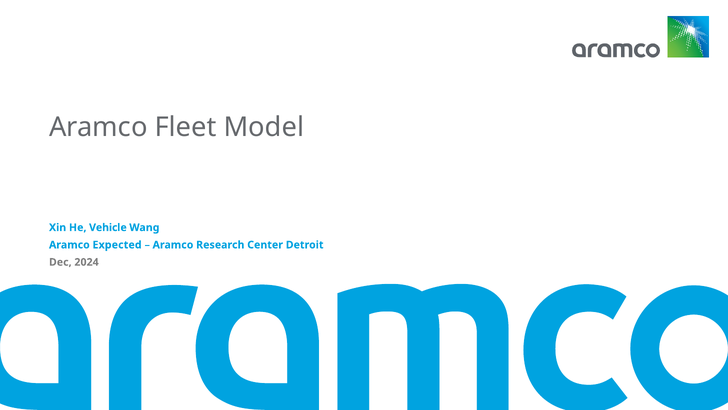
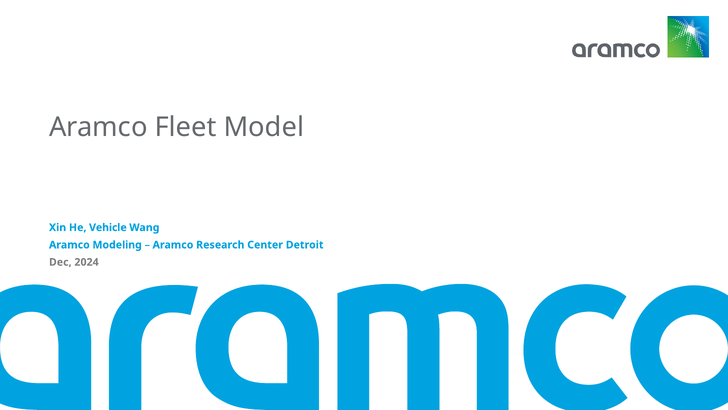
Expected: Expected -> Modeling
